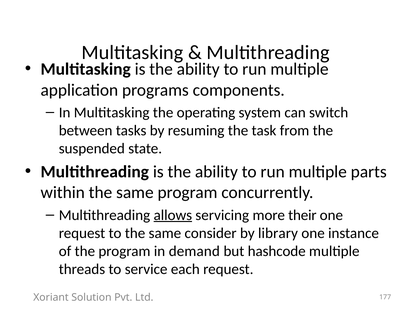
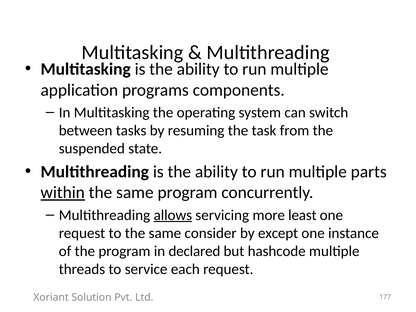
within underline: none -> present
their: their -> least
library: library -> except
demand: demand -> declared
